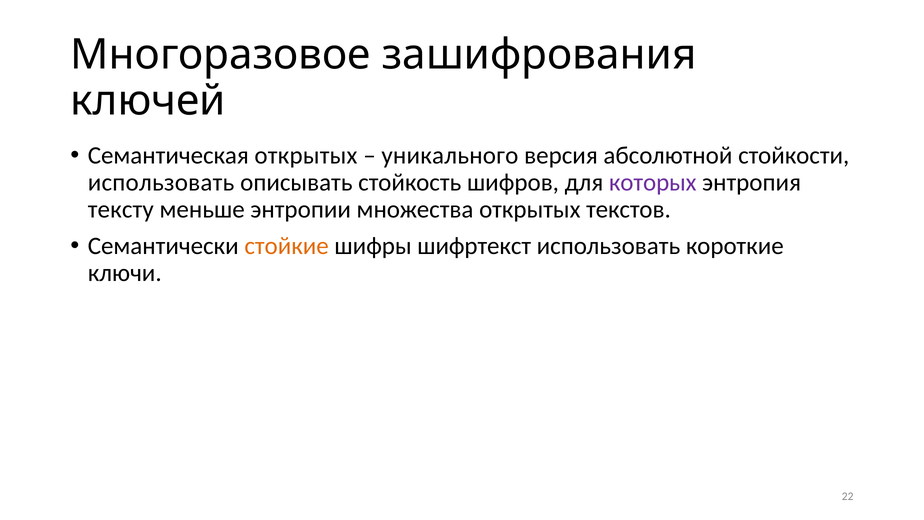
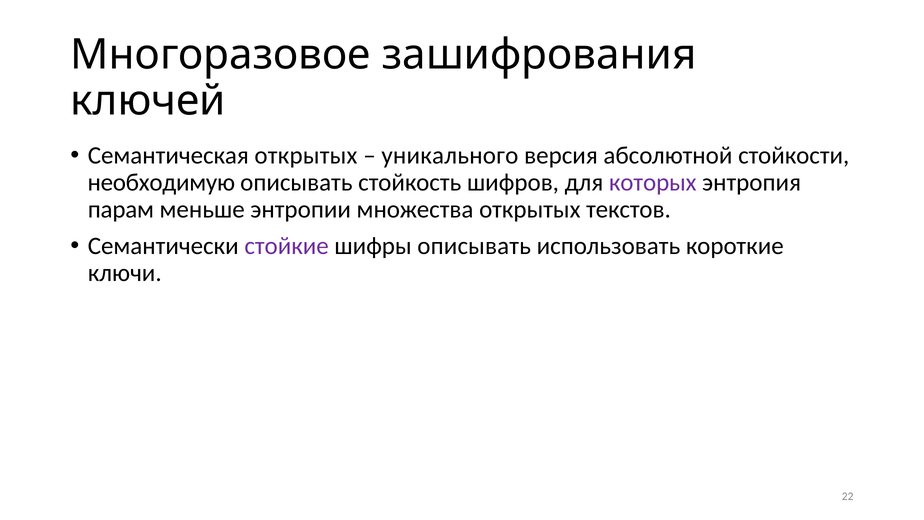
использовать at (161, 182): использовать -> необходимую
тексту: тексту -> парам
стойкие colour: orange -> purple
шифры шифртекст: шифртекст -> описывать
